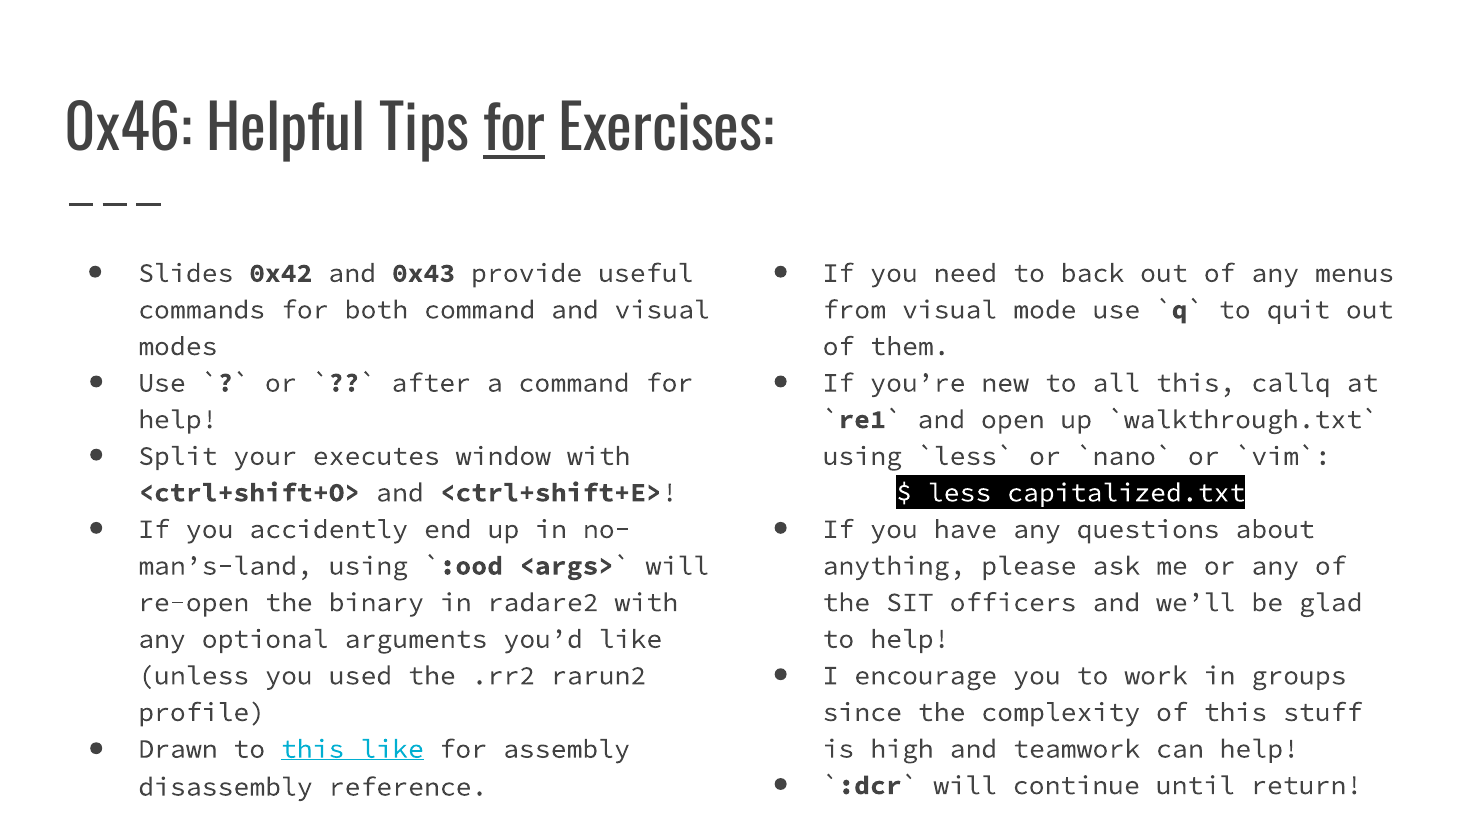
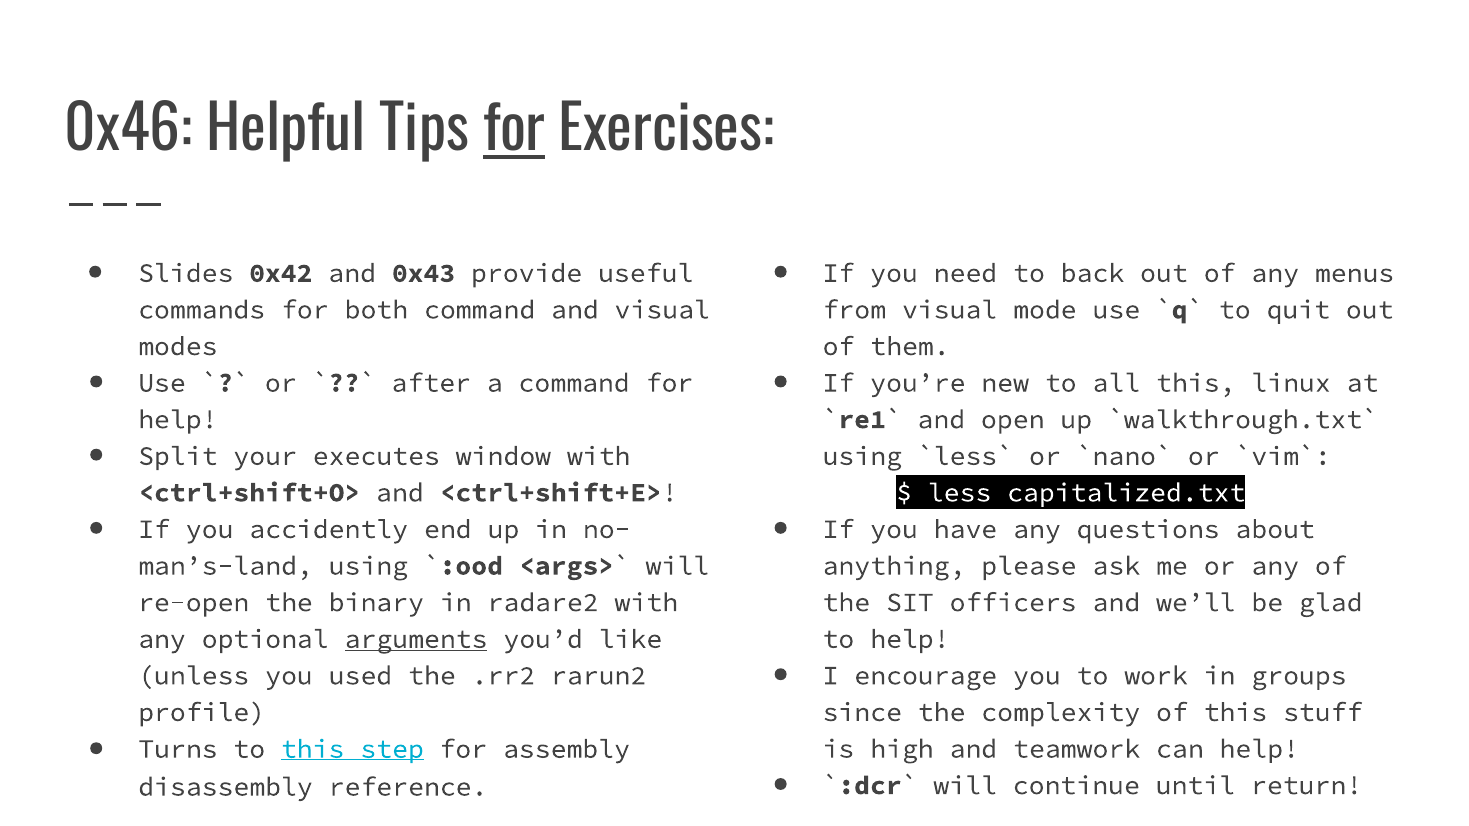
callq: callq -> linux
arguments underline: none -> present
Drawn: Drawn -> Turns
this like: like -> step
